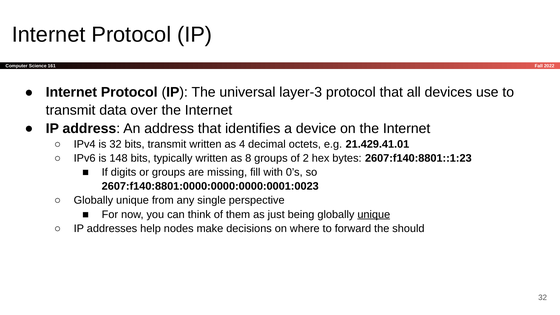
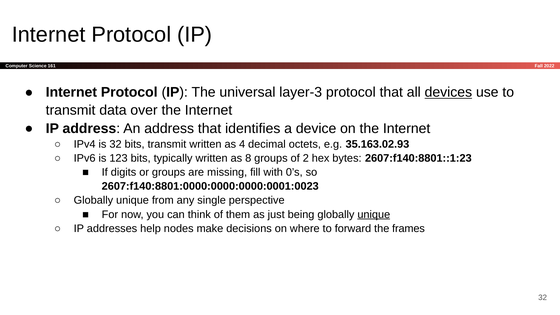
devices underline: none -> present
21.429.41.01: 21.429.41.01 -> 35.163.02.93
148: 148 -> 123
should: should -> frames
